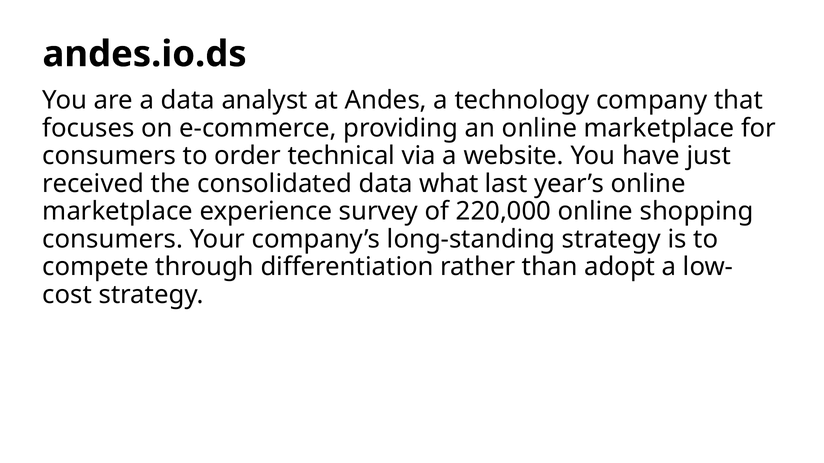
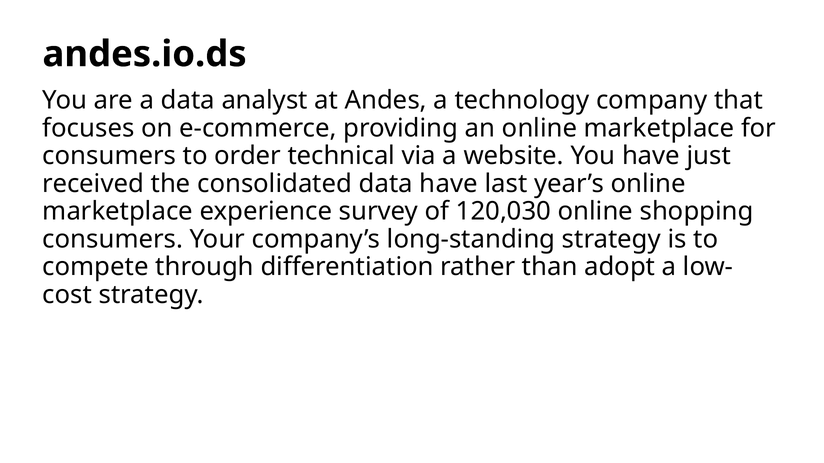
data what: what -> have
220,000: 220,000 -> 120,030
